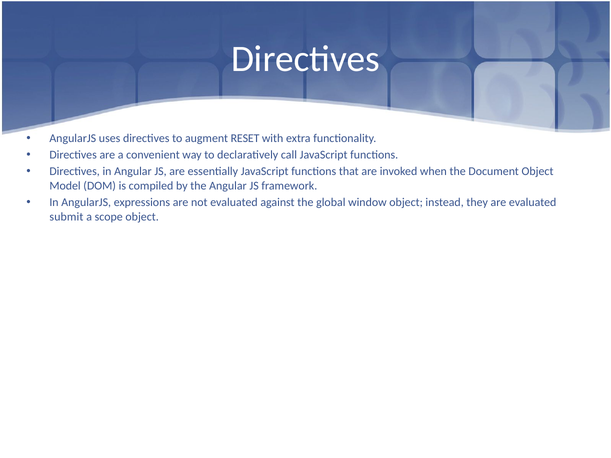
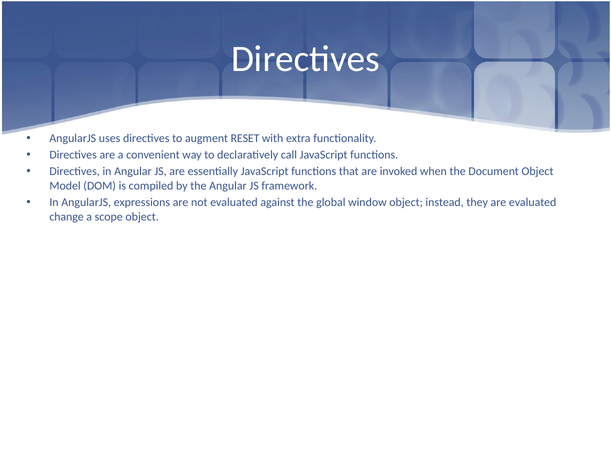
submit: submit -> change
